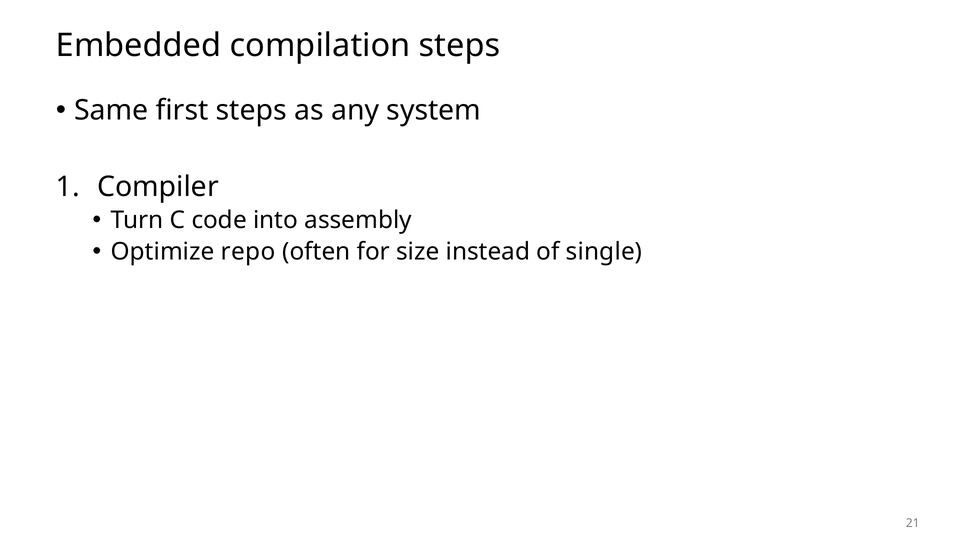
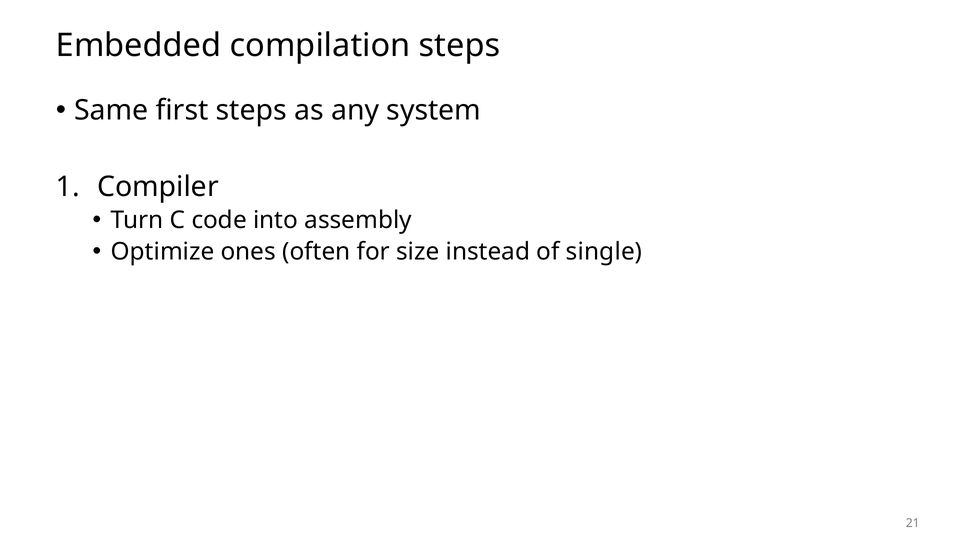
repo: repo -> ones
